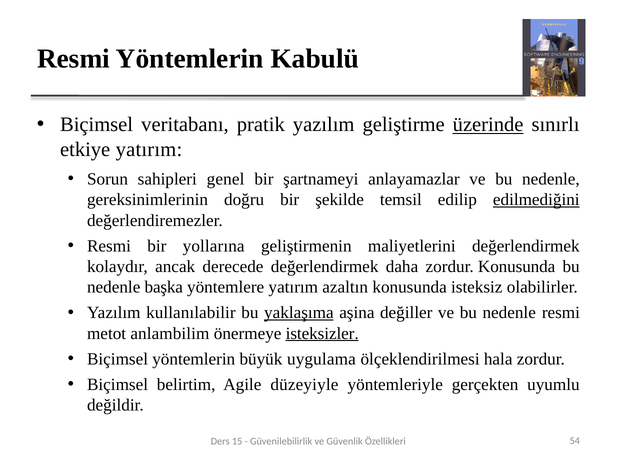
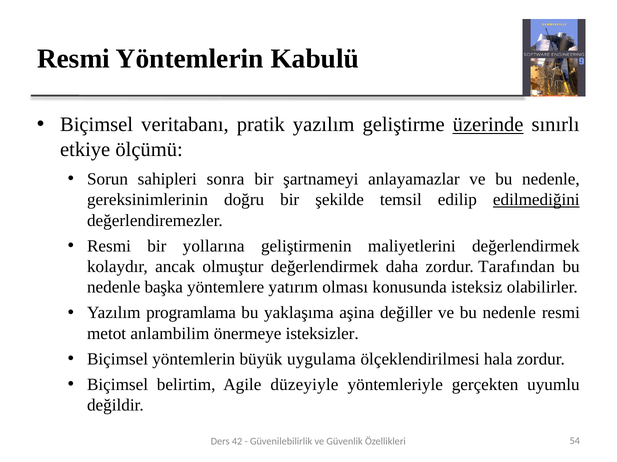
etkiye yatırım: yatırım -> ölçümü
genel: genel -> sonra
derecede: derecede -> olmuştur
zordur Konusunda: Konusunda -> Tarafından
azaltın: azaltın -> olması
kullanılabilir: kullanılabilir -> programlama
yaklaşıma underline: present -> none
isteksizler underline: present -> none
15: 15 -> 42
